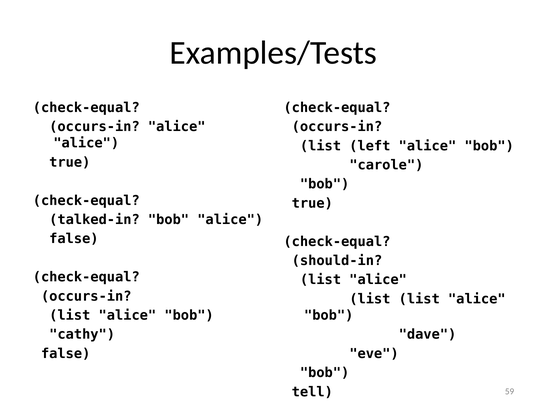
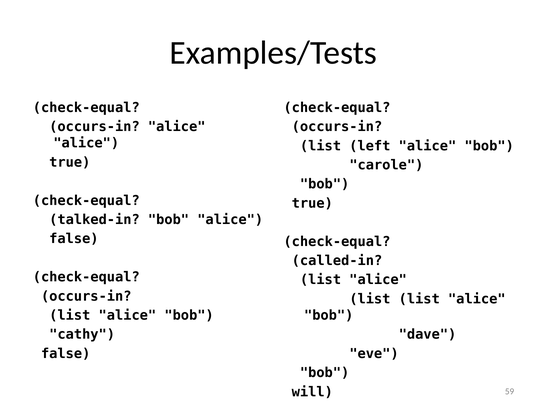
should-in: should-in -> called-in
tell: tell -> will
